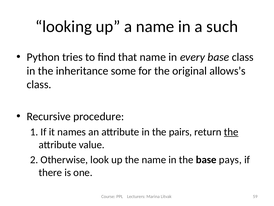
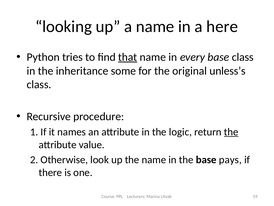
such: such -> here
that underline: none -> present
allows’s: allows’s -> unless’s
pairs: pairs -> logic
